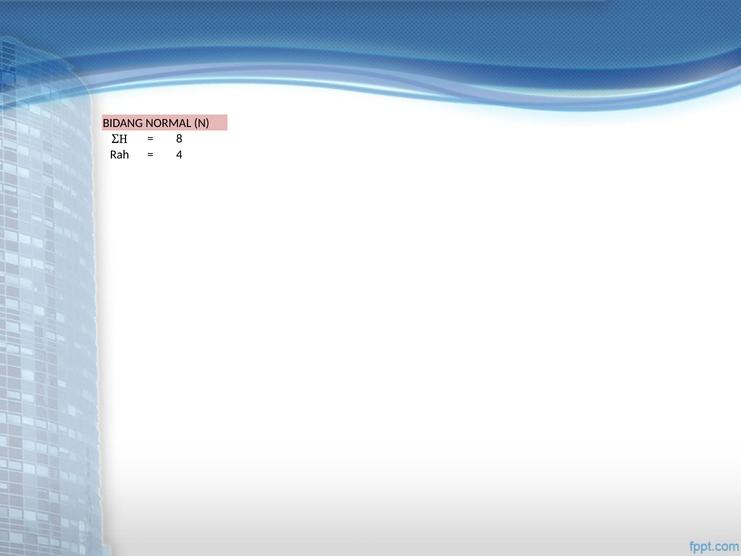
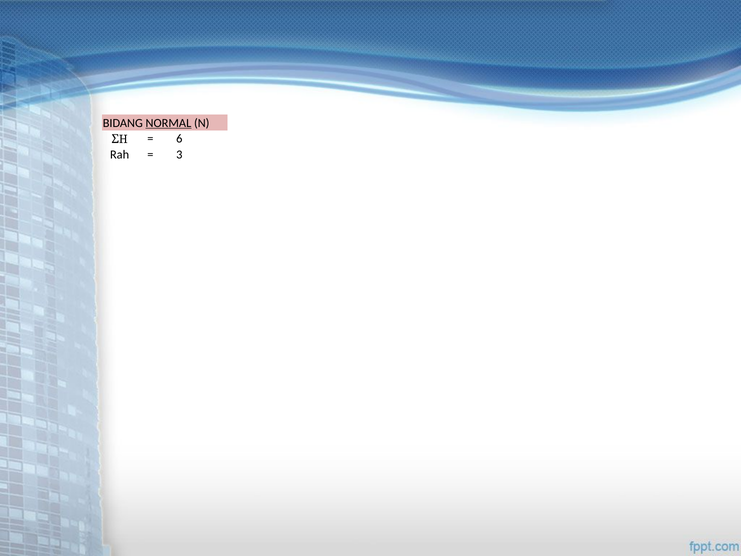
NORMAL underline: none -> present
8: 8 -> 6
4: 4 -> 3
